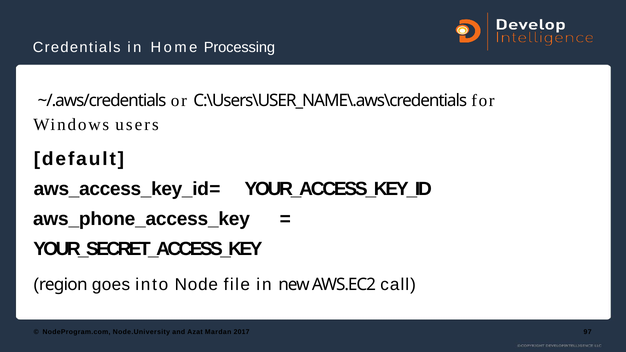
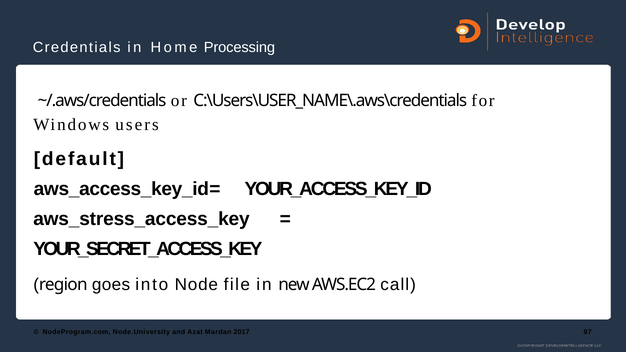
aws_phone_access_key: aws_phone_access_key -> aws_stress_access_key
